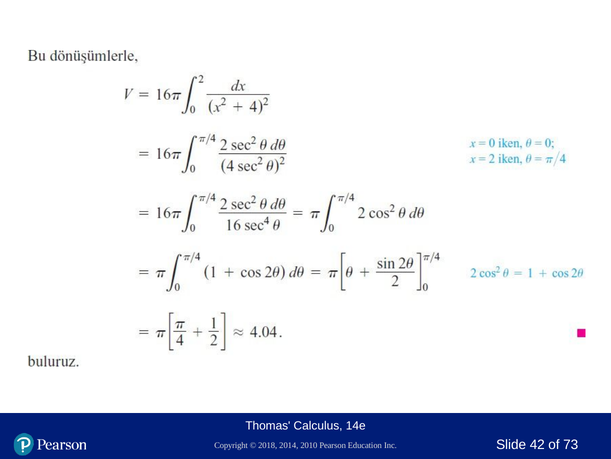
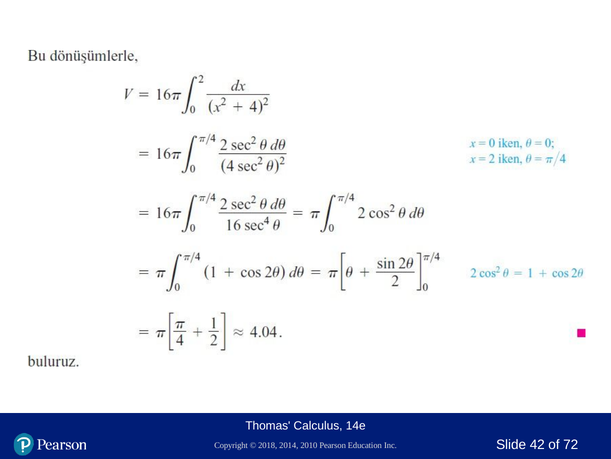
73: 73 -> 72
